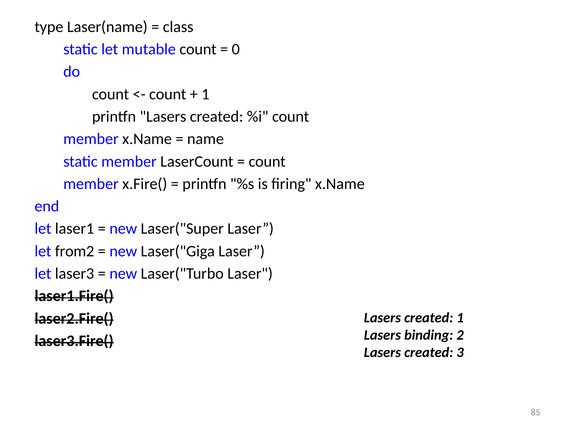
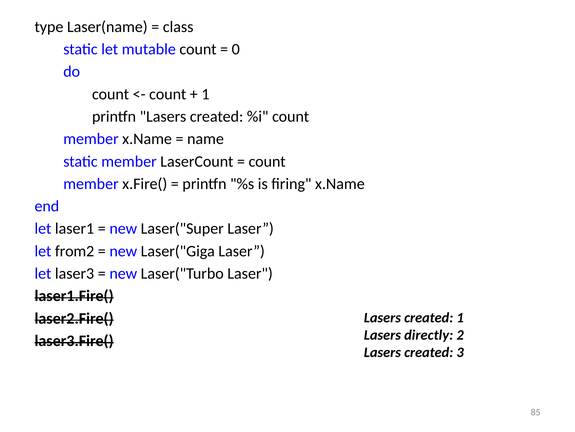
binding: binding -> directly
